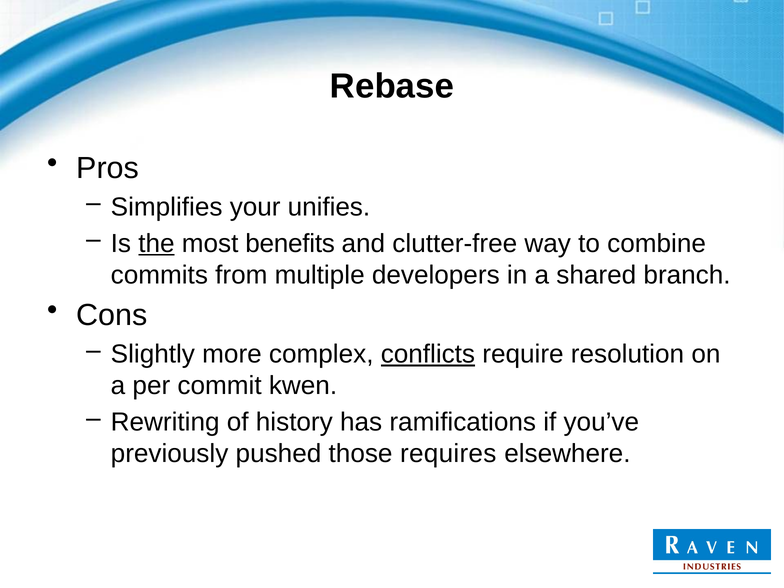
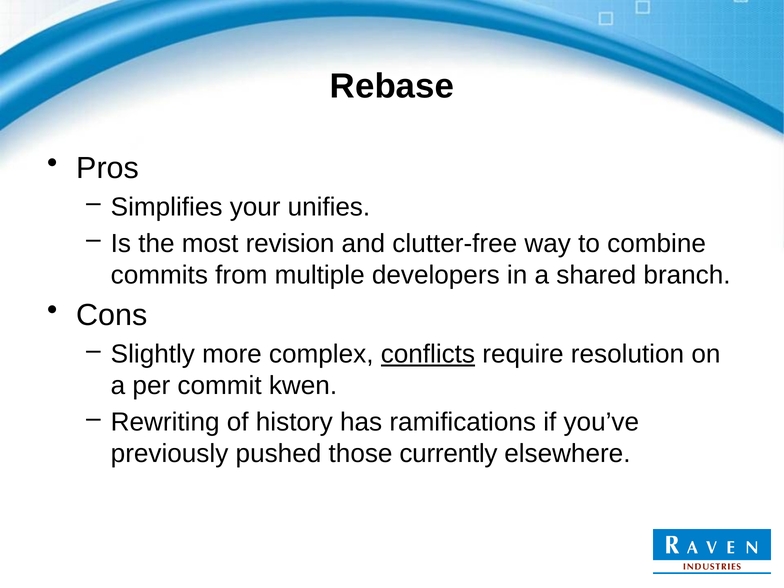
the underline: present -> none
benefits: benefits -> revision
requires: requires -> currently
